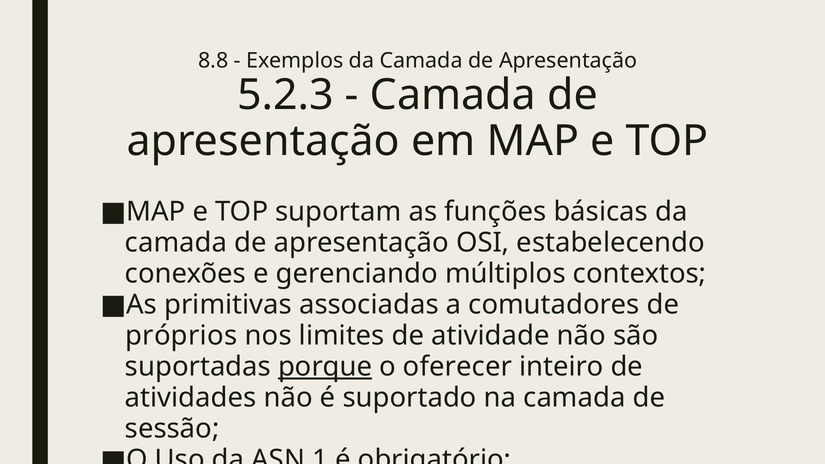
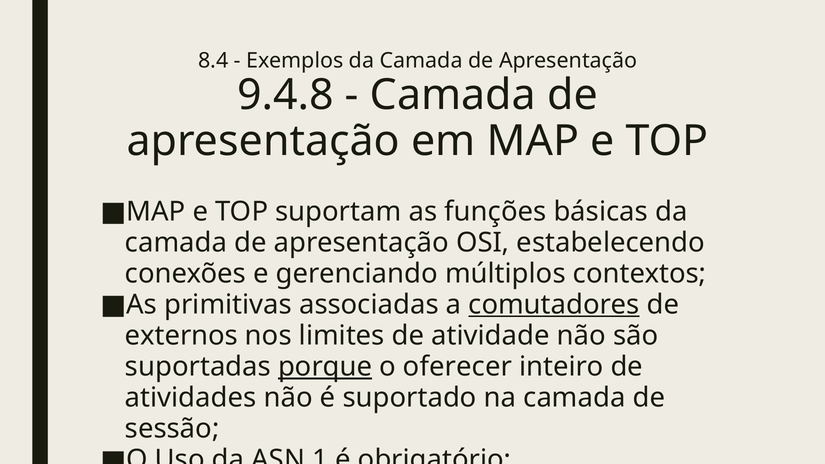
8.8: 8.8 -> 8.4
5.2.3: 5.2.3 -> 9.4.8
comutadores underline: none -> present
próprios: próprios -> externos
